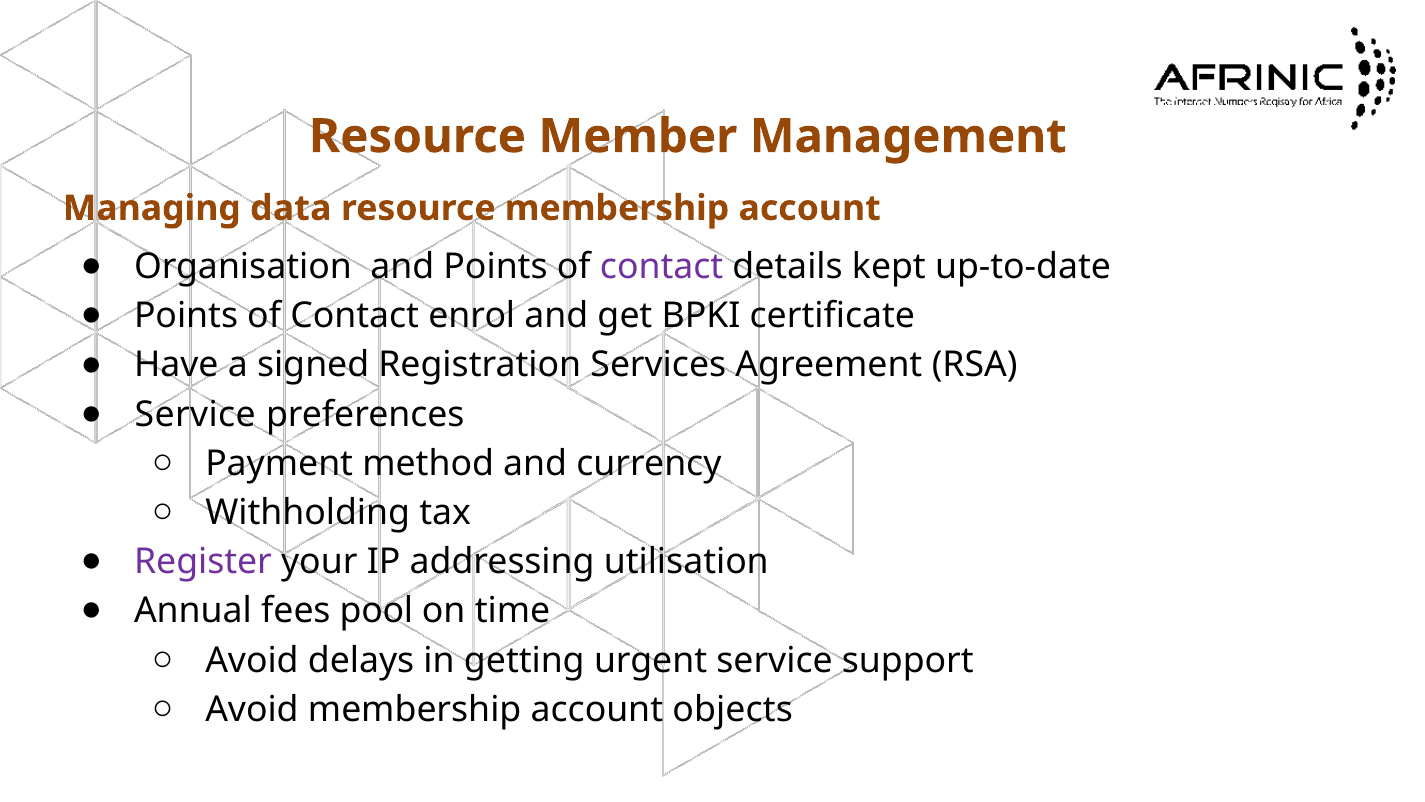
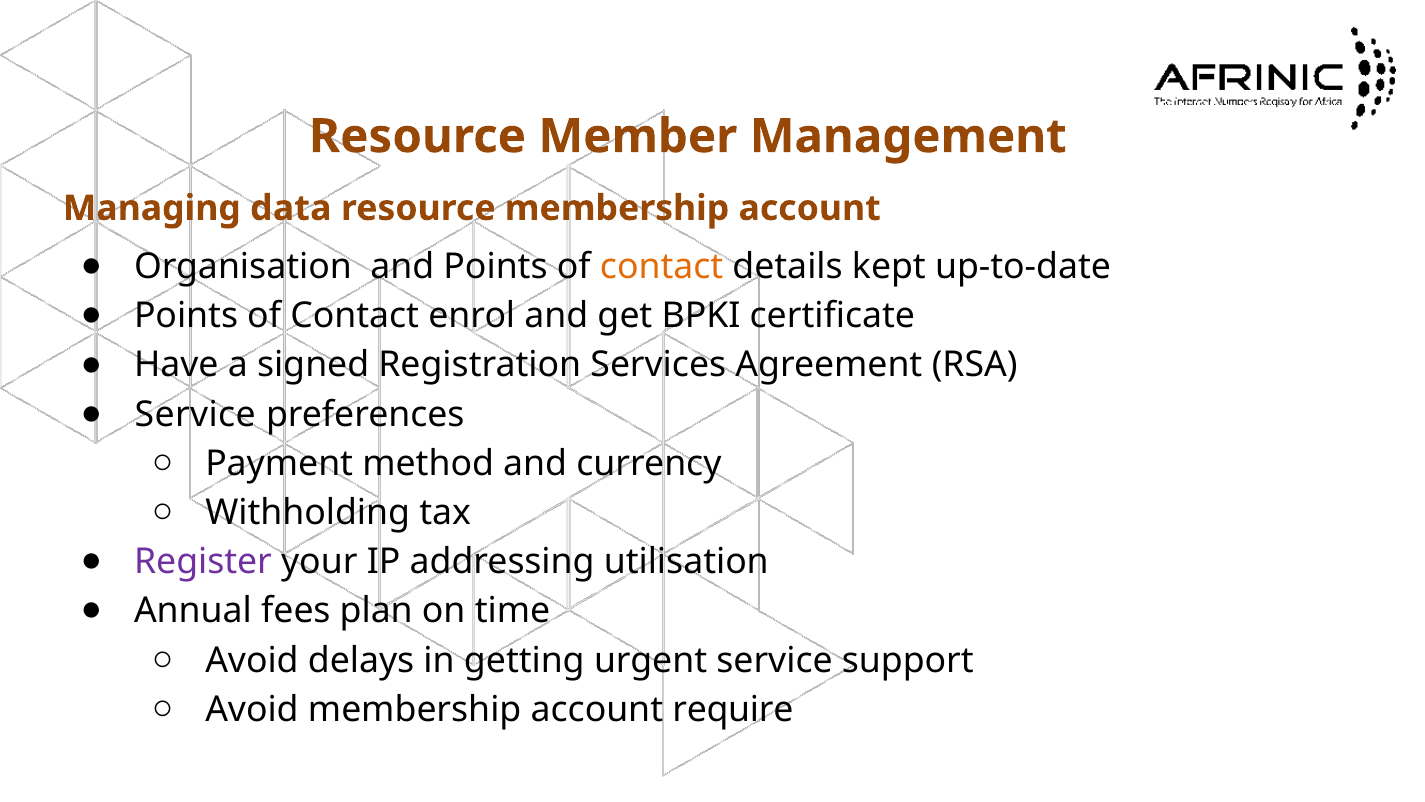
contact at (662, 267) colour: purple -> orange
pool: pool -> plan
objects: objects -> require
